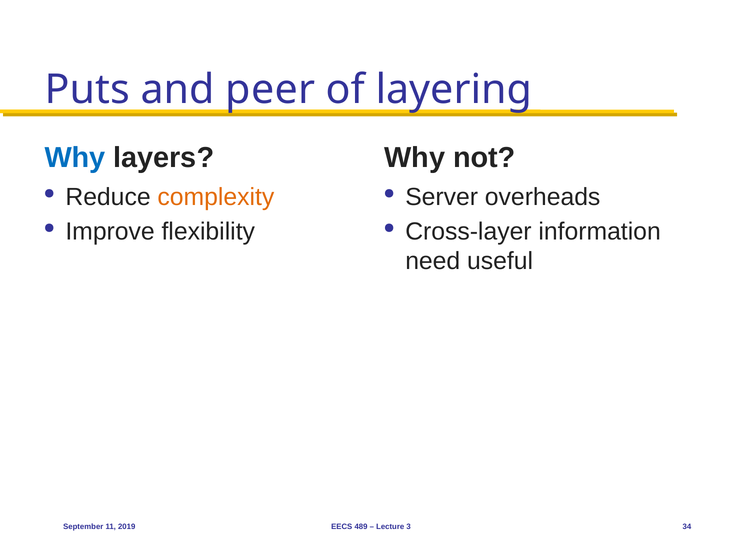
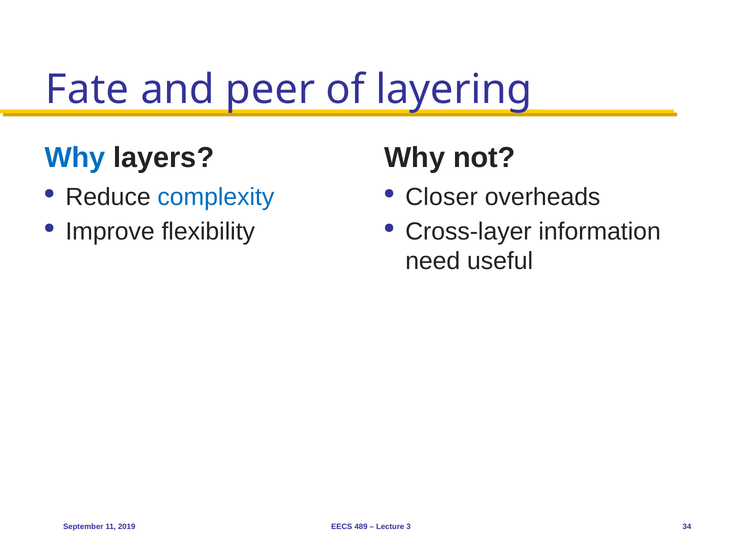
Puts: Puts -> Fate
complexity colour: orange -> blue
Server: Server -> Closer
